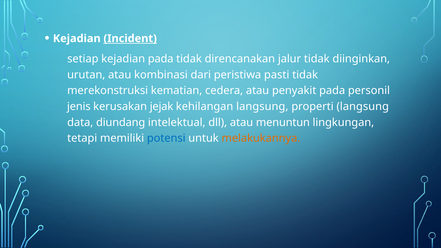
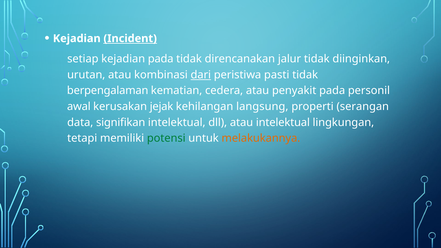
dari underline: none -> present
merekonstruksi: merekonstruksi -> berpengalaman
jenis: jenis -> awal
properti langsung: langsung -> serangan
diundang: diundang -> signifikan
atau menuntun: menuntun -> intelektual
potensi colour: blue -> green
